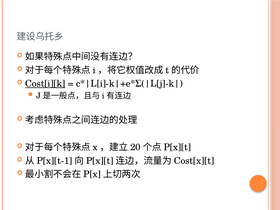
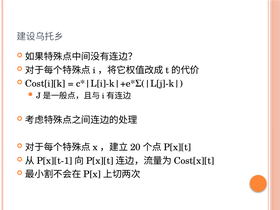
Cost[i][k underline: present -> none
